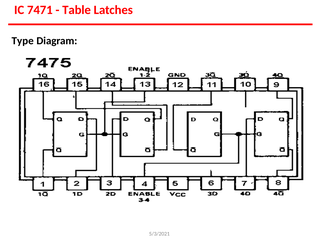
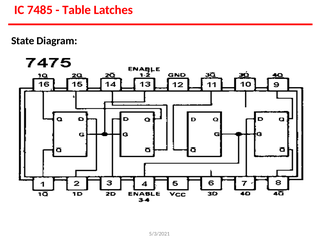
7471: 7471 -> 7485
Type: Type -> State
